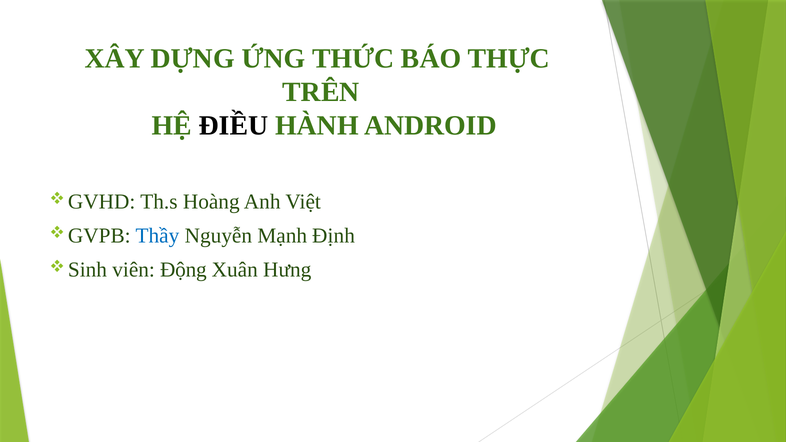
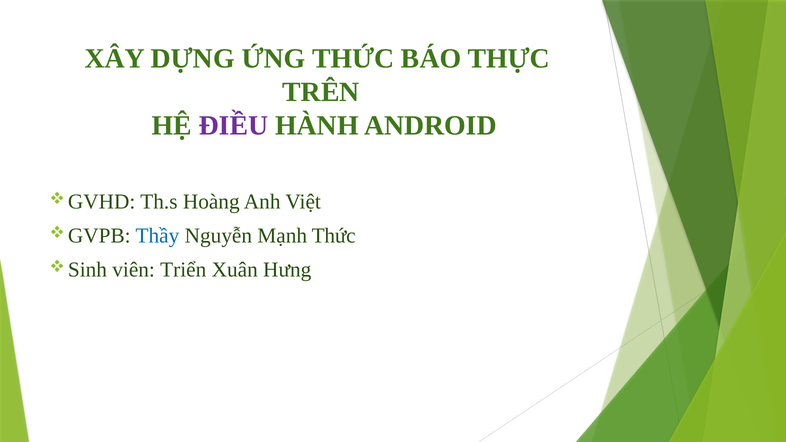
ĐIỀU colour: black -> purple
Mạnh Định: Định -> Thức
Động: Động -> Triển
